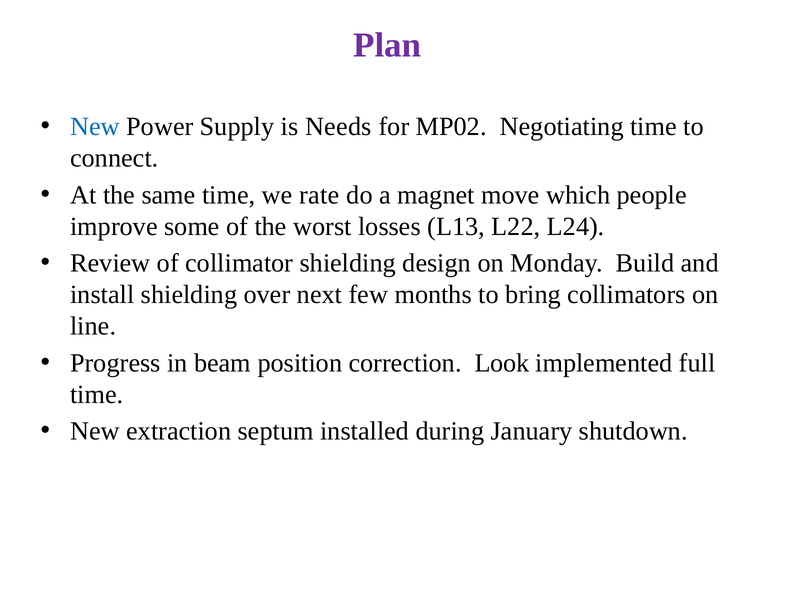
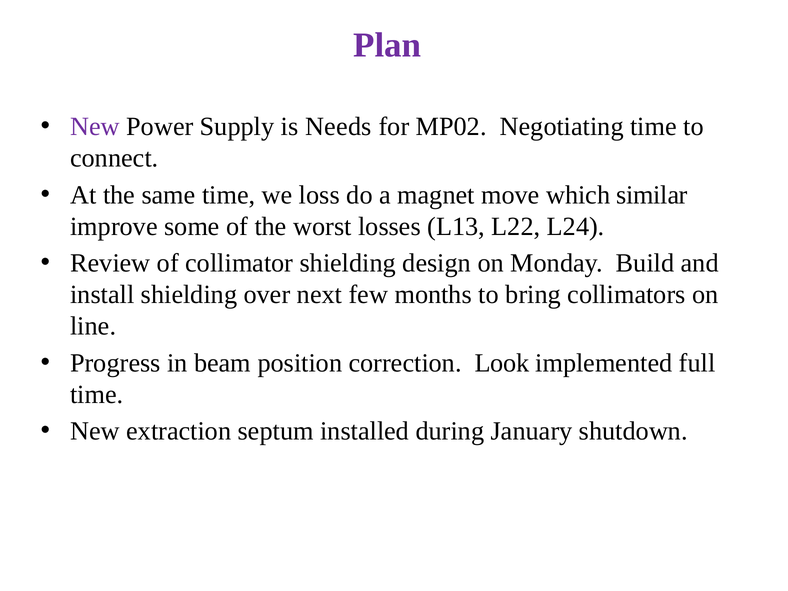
New at (95, 127) colour: blue -> purple
rate: rate -> loss
people: people -> similar
